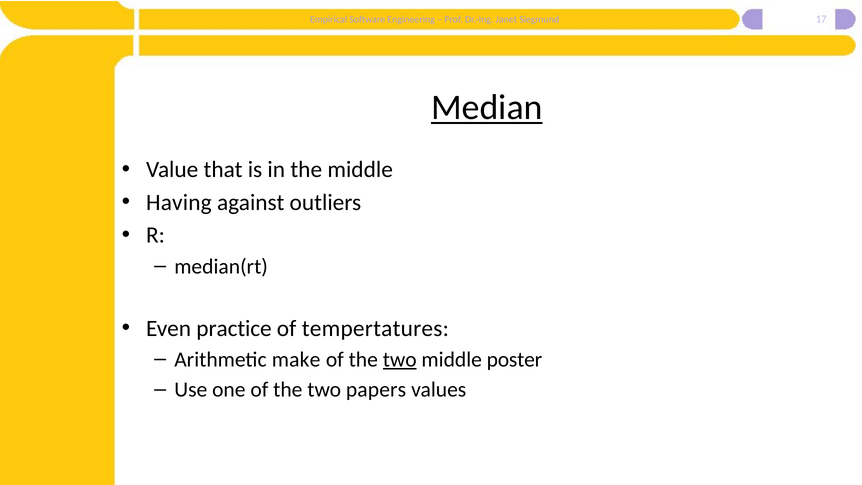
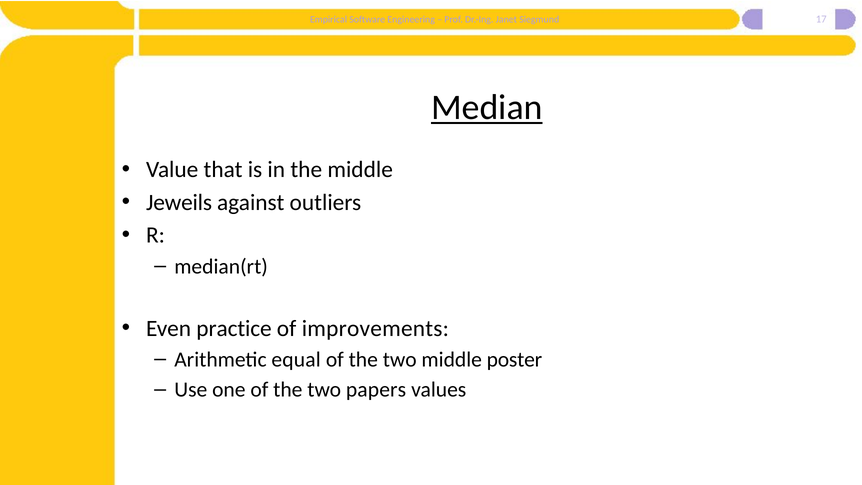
Having: Having -> Jeweils
tempertatures: tempertatures -> improvements
make: make -> equal
two at (400, 359) underline: present -> none
